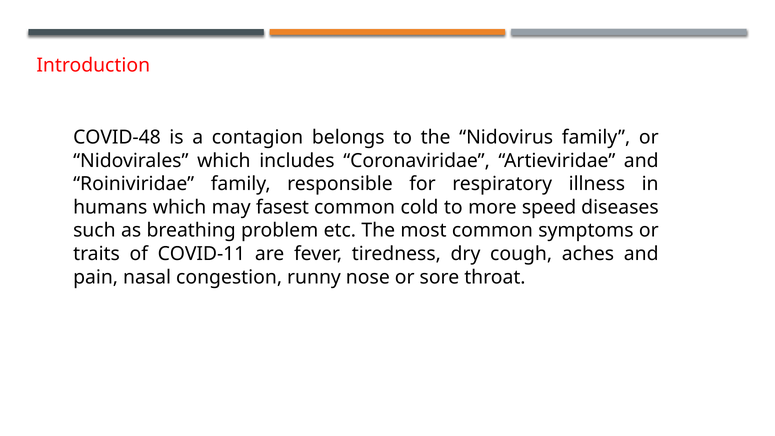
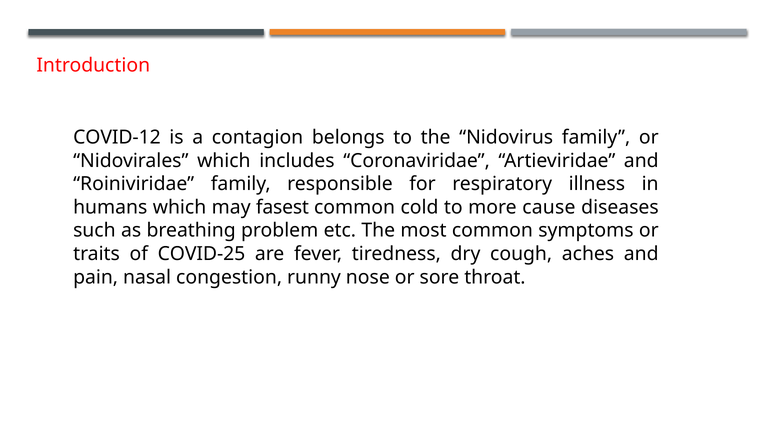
COVID-48: COVID-48 -> COVID-12
speed: speed -> cause
COVID-11: COVID-11 -> COVID-25
